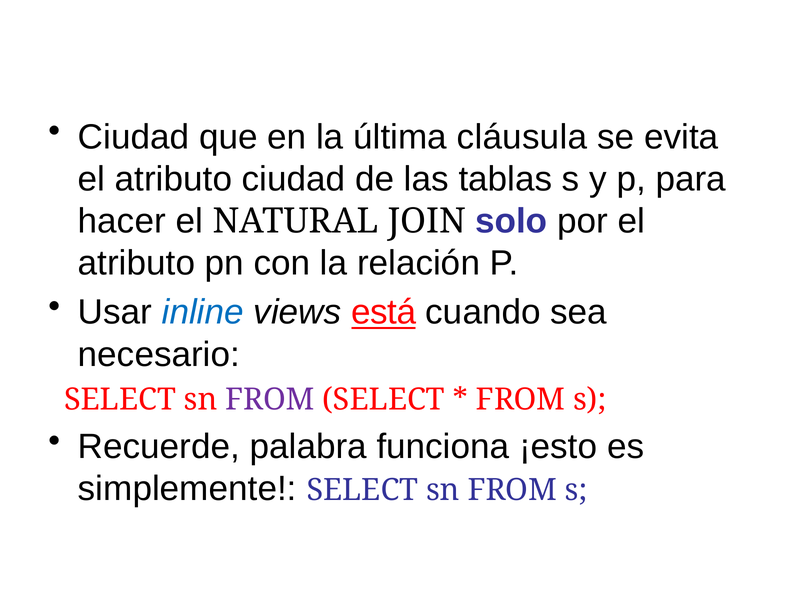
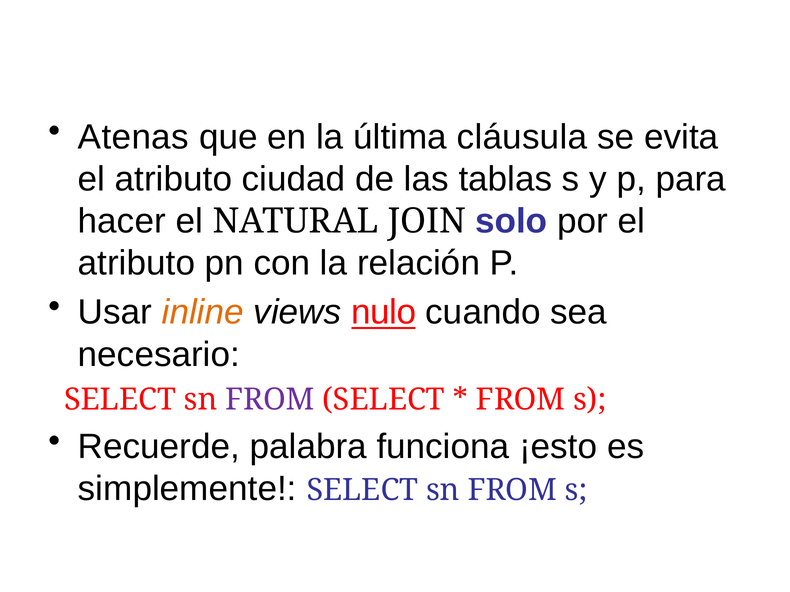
Ciudad at (134, 137): Ciudad -> Atenas
inline colour: blue -> orange
está: está -> nulo
